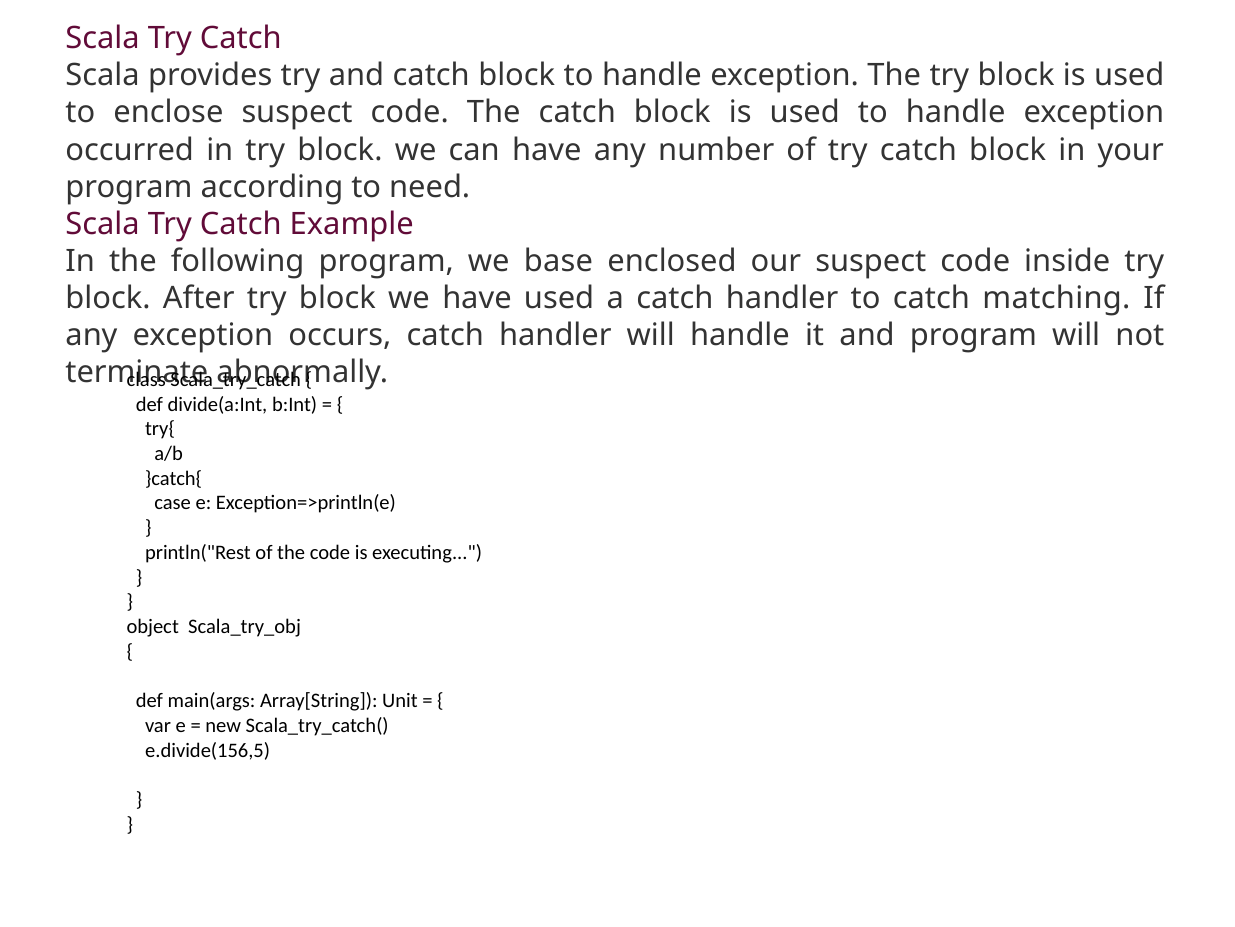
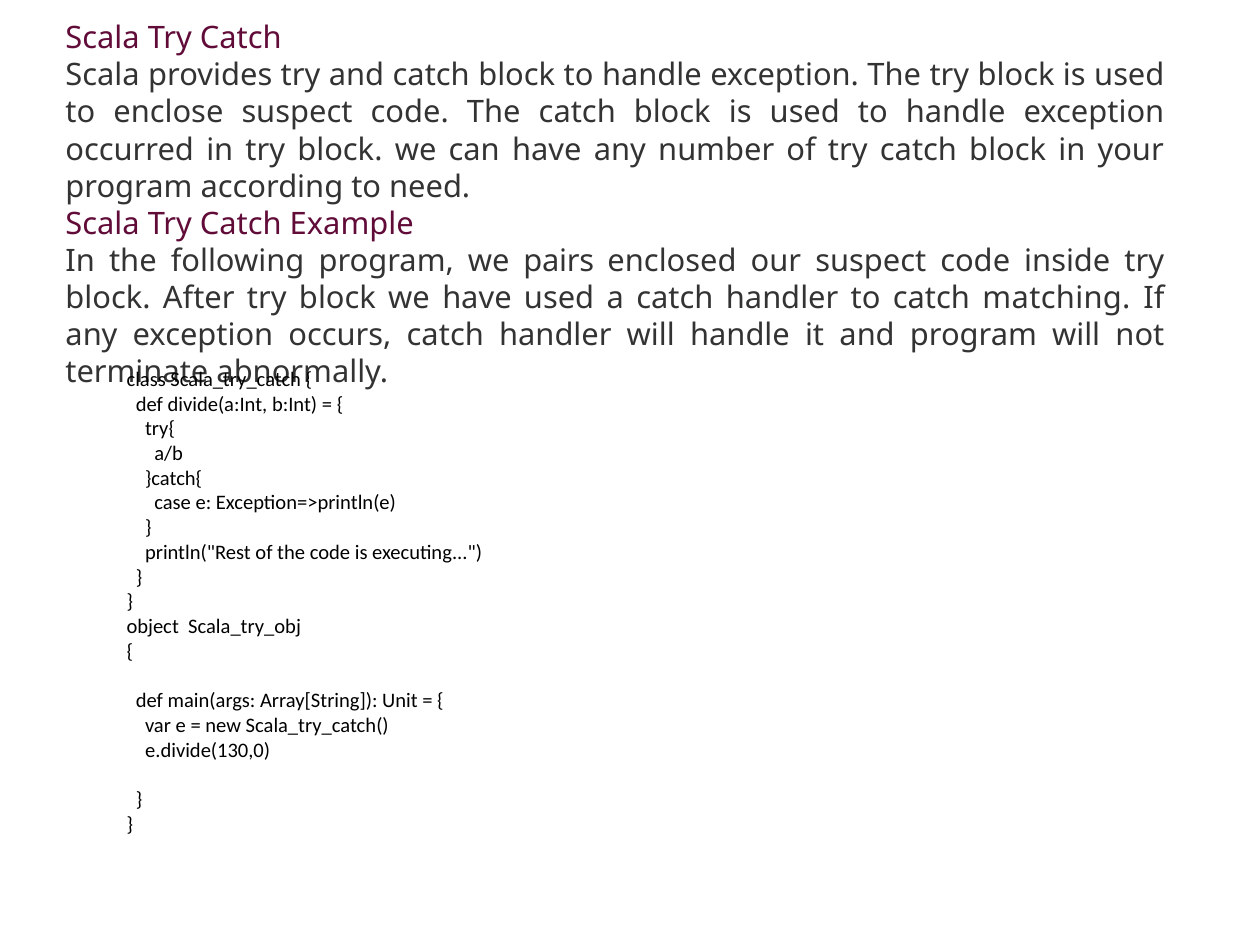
base: base -> pairs
e.divide(156,5: e.divide(156,5 -> e.divide(130,0
